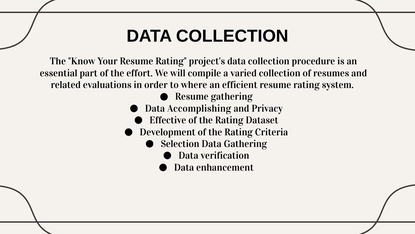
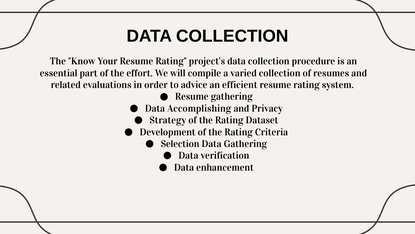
where: where -> advice
Effective: Effective -> Strategy
